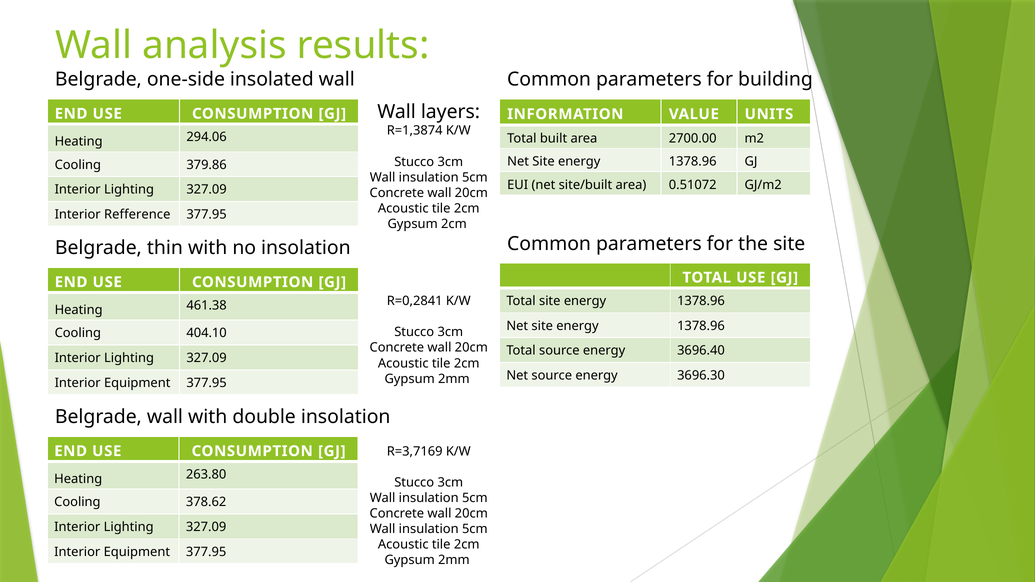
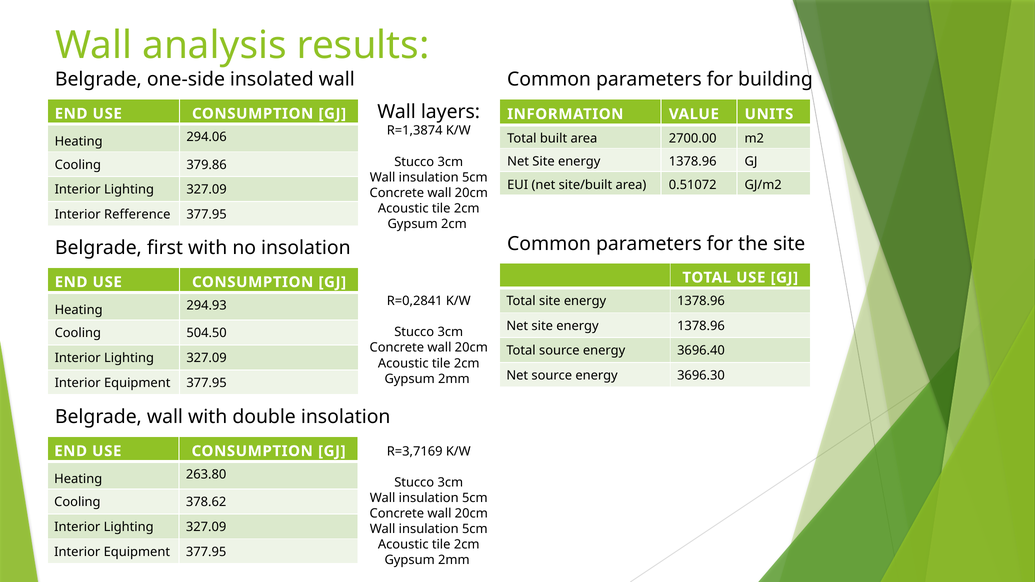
thin: thin -> first
461.38: 461.38 -> 294.93
404.10: 404.10 -> 504.50
